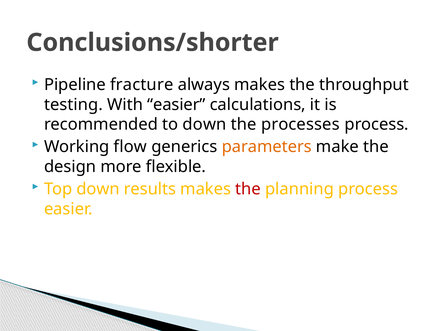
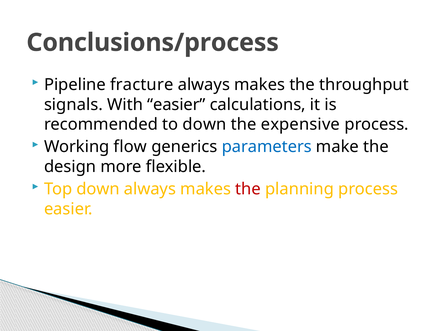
Conclusions/shorter: Conclusions/shorter -> Conclusions/process
testing: testing -> signals
processes: processes -> expensive
parameters colour: orange -> blue
down results: results -> always
